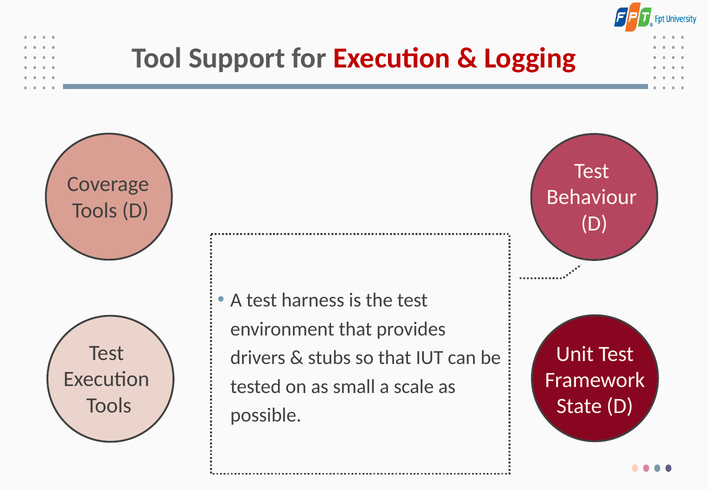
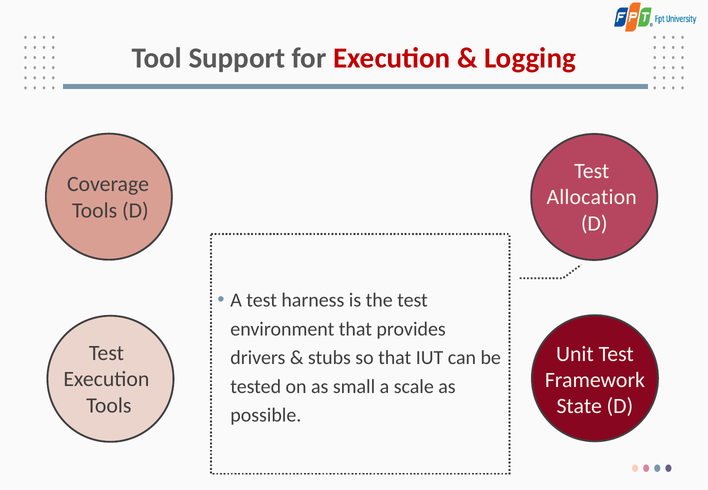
Behaviour: Behaviour -> Allocation
